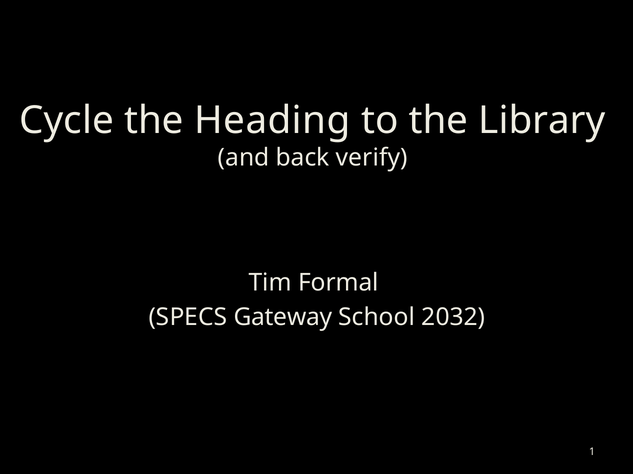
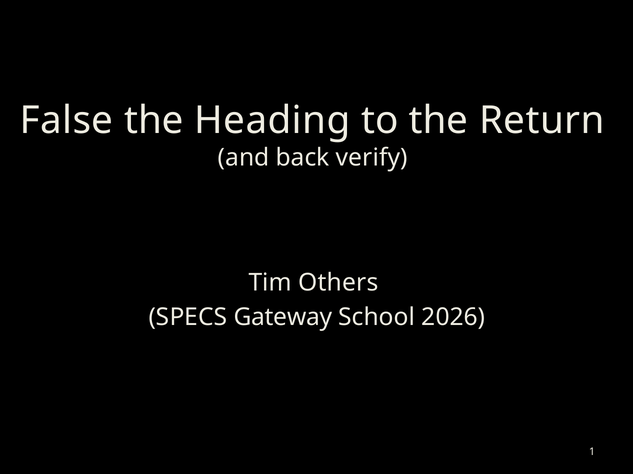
Cycle: Cycle -> False
Library: Library -> Return
Formal: Formal -> Others
2032: 2032 -> 2026
